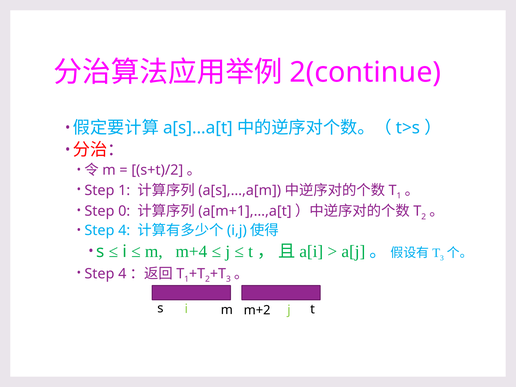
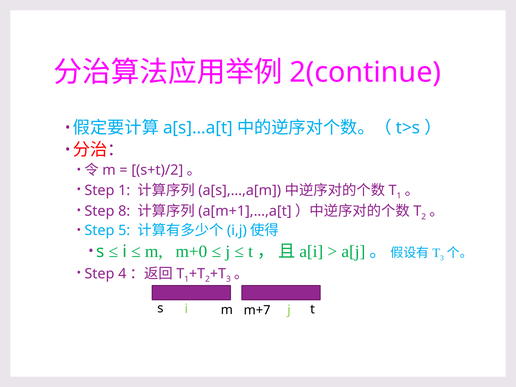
0: 0 -> 8
4 at (124, 230): 4 -> 5
m+4: m+4 -> m+0
m+2: m+2 -> m+7
